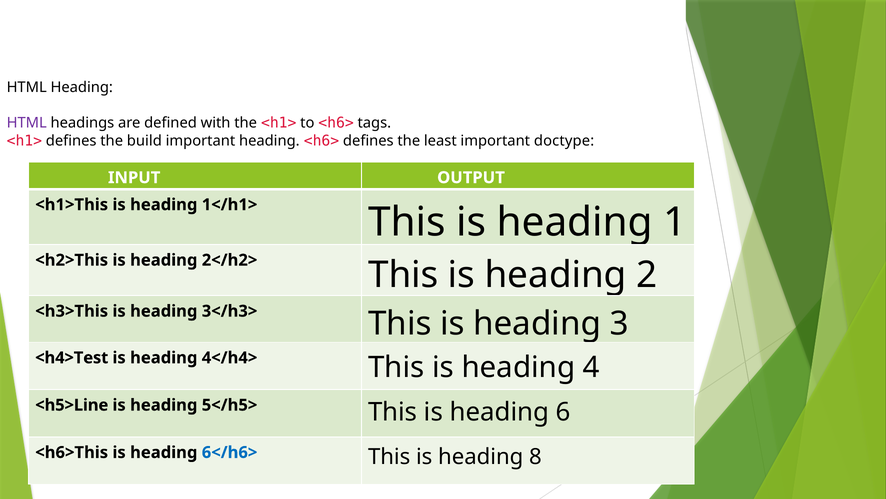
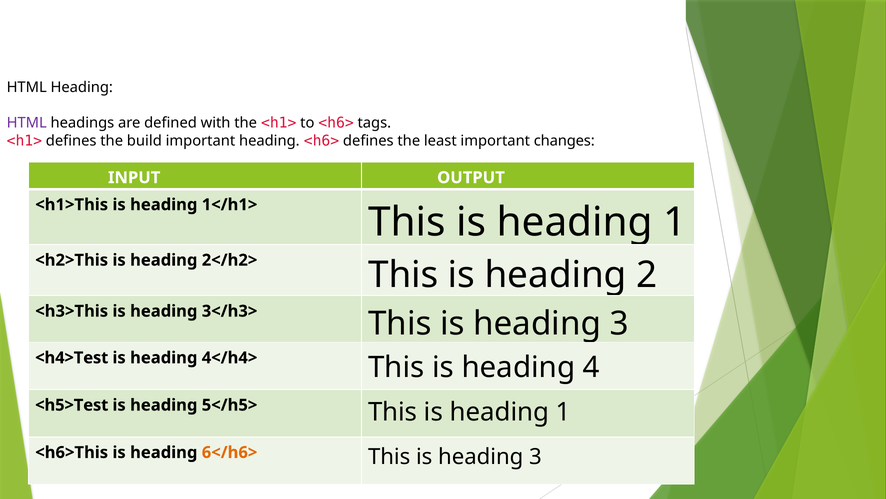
doctype: doctype -> changes
<h5>Line: <h5>Line -> <h5>Test
6 at (563, 411): 6 -> 1
6</h6> colour: blue -> orange
8 at (535, 456): 8 -> 3
